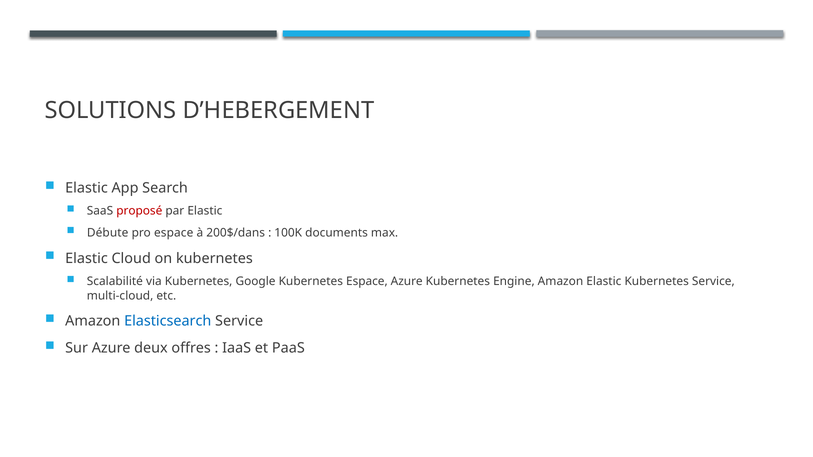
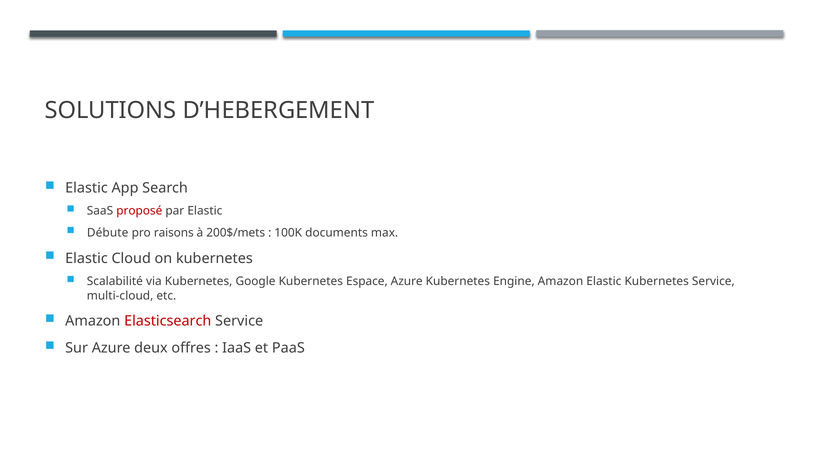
pro espace: espace -> raisons
200$/dans: 200$/dans -> 200$/mets
Elasticsearch colour: blue -> red
